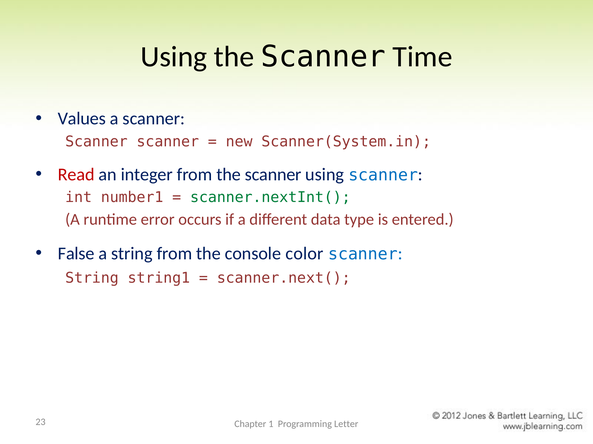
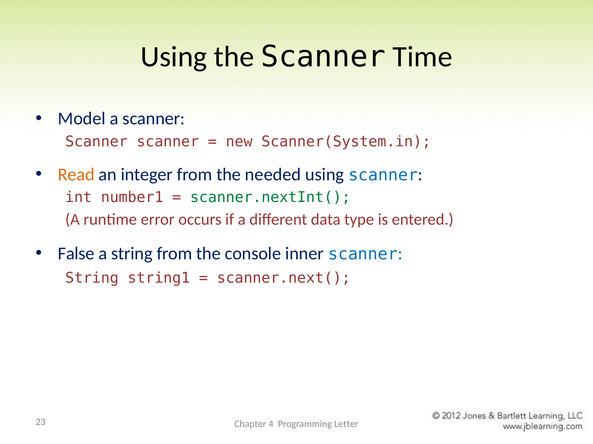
Values: Values -> Model
Read colour: red -> orange
from the scanner: scanner -> needed
color: color -> inner
1: 1 -> 4
